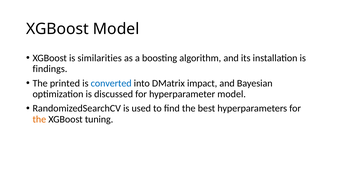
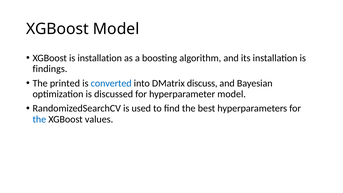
is similarities: similarities -> installation
impact: impact -> discuss
the at (39, 119) colour: orange -> blue
tuning: tuning -> values
